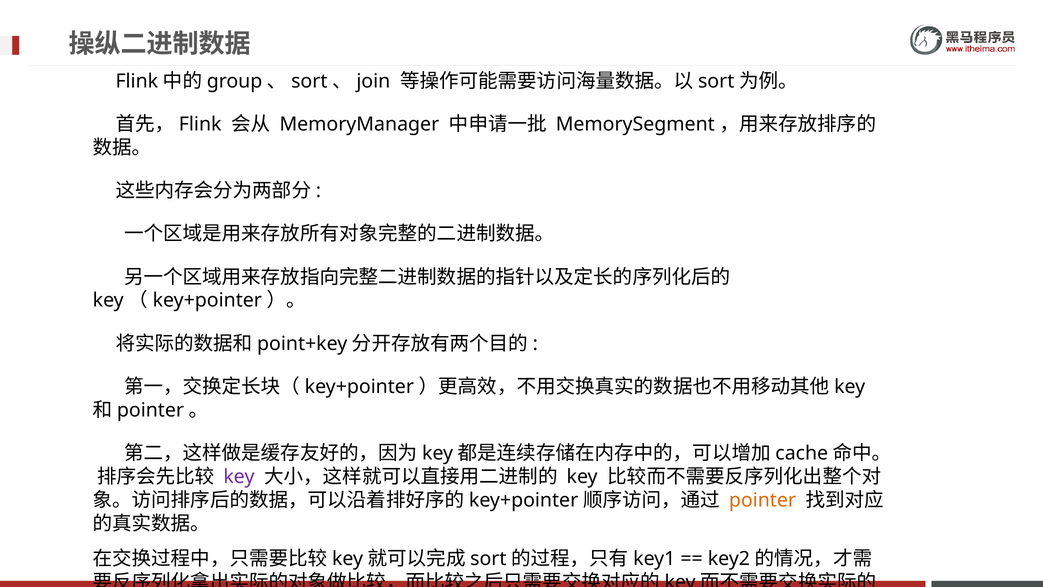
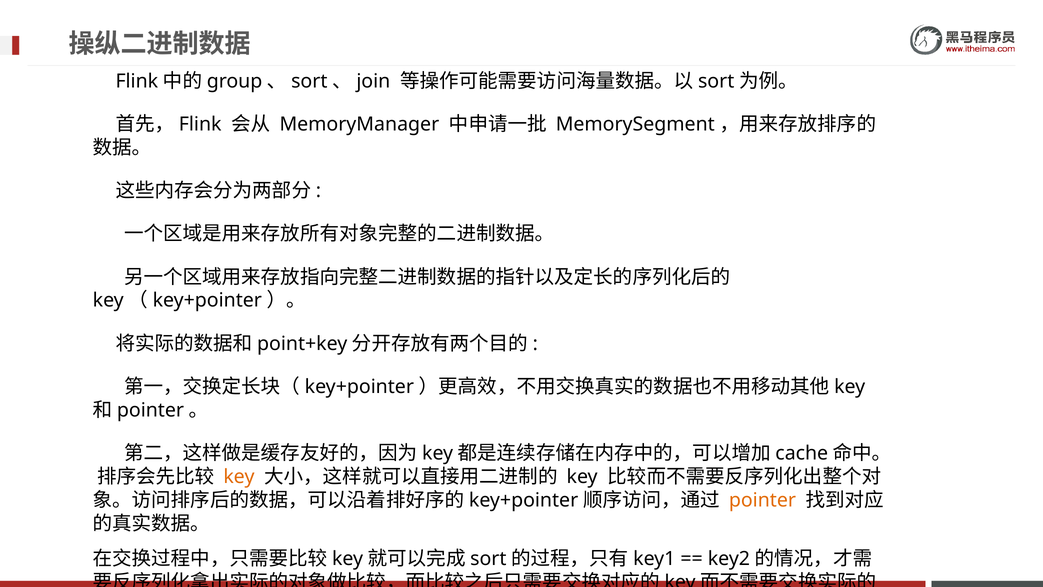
key at (239, 476) colour: purple -> orange
